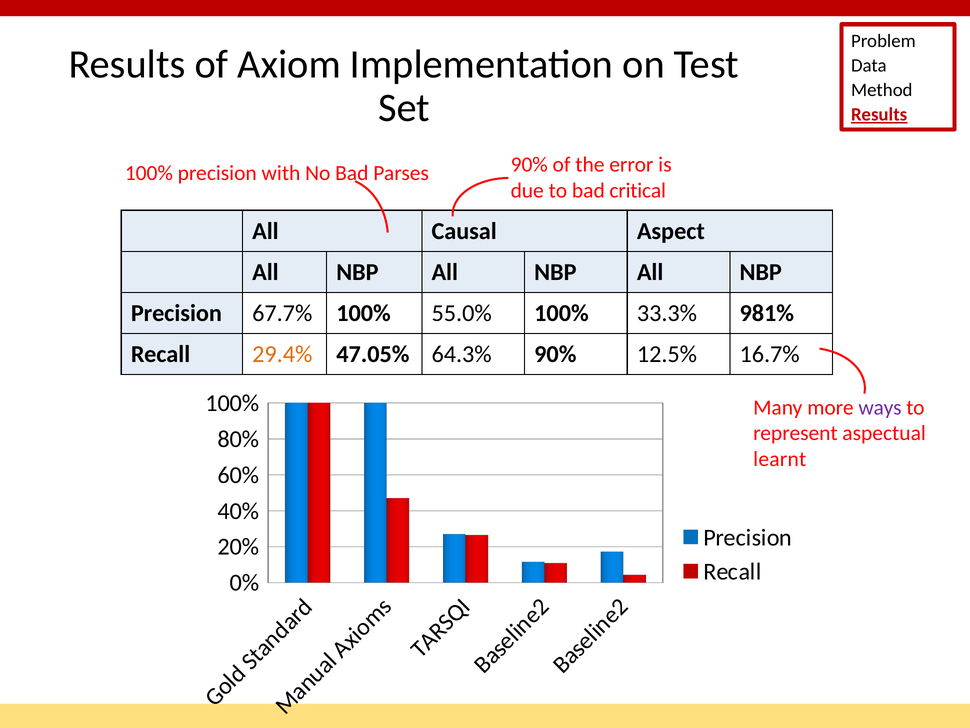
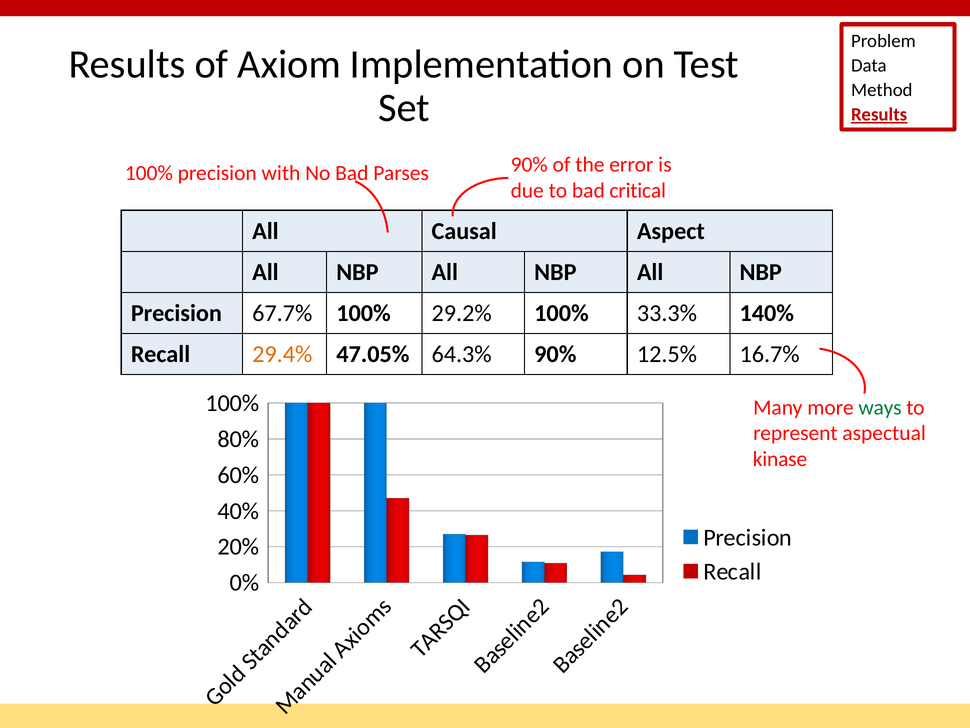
55.0%: 55.0% -> 29.2%
981%: 981% -> 140%
ways colour: purple -> green
learnt: learnt -> kinase
